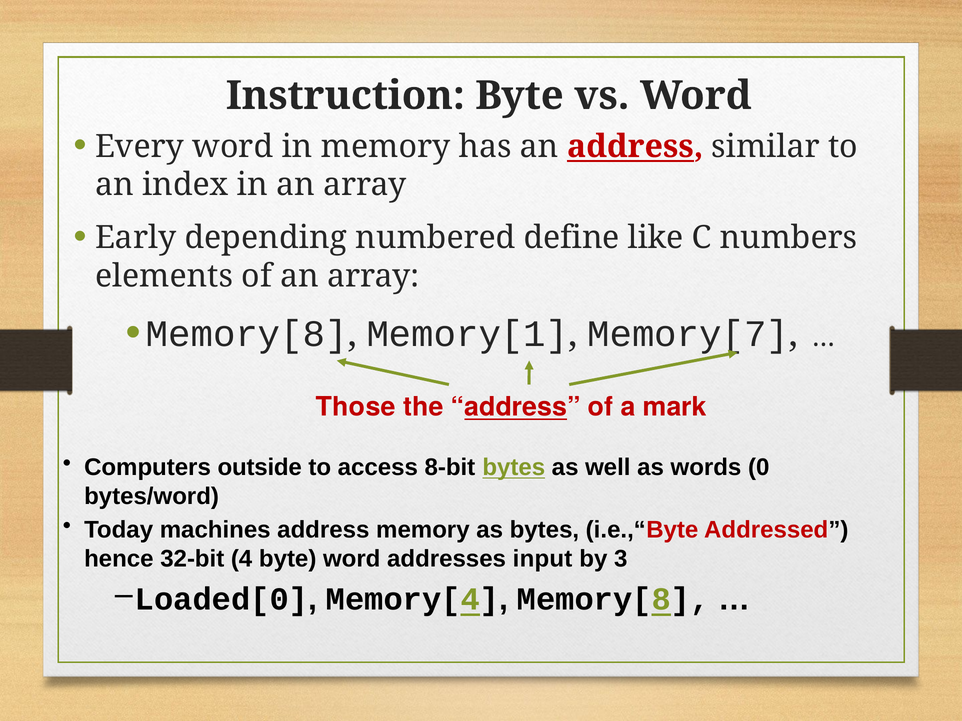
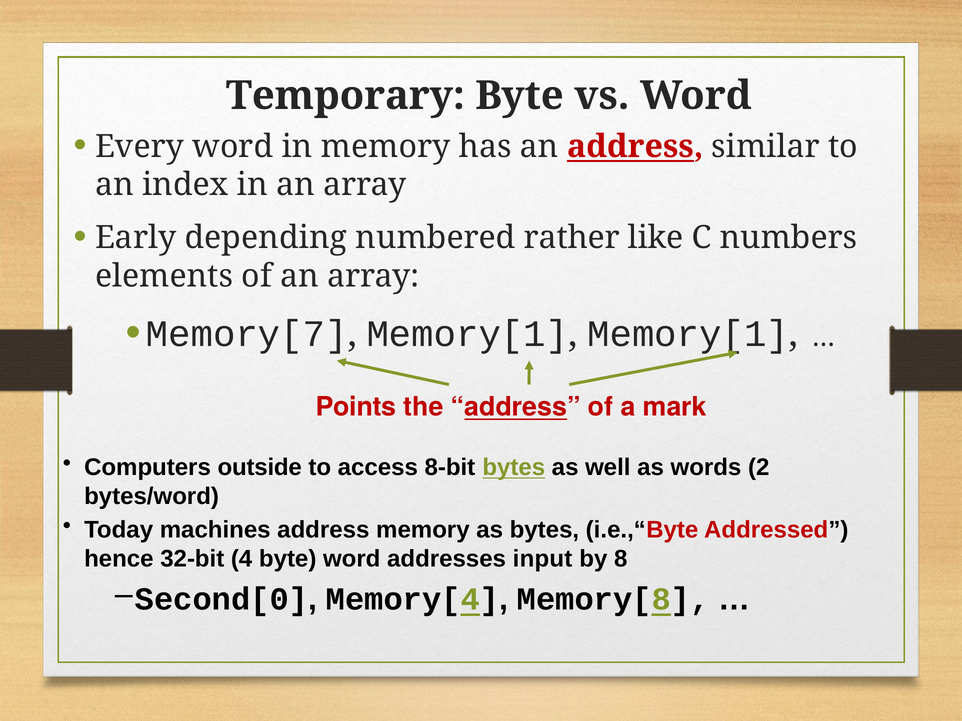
Instruction: Instruction -> Temporary
define: define -> rather
Memory[8 at (247, 334): Memory[8 -> Memory[7
Memory[7 at (688, 334): Memory[7 -> Memory[1
Those: Those -> Points
0: 0 -> 2
3: 3 -> 8
Loaded[0: Loaded[0 -> Second[0
